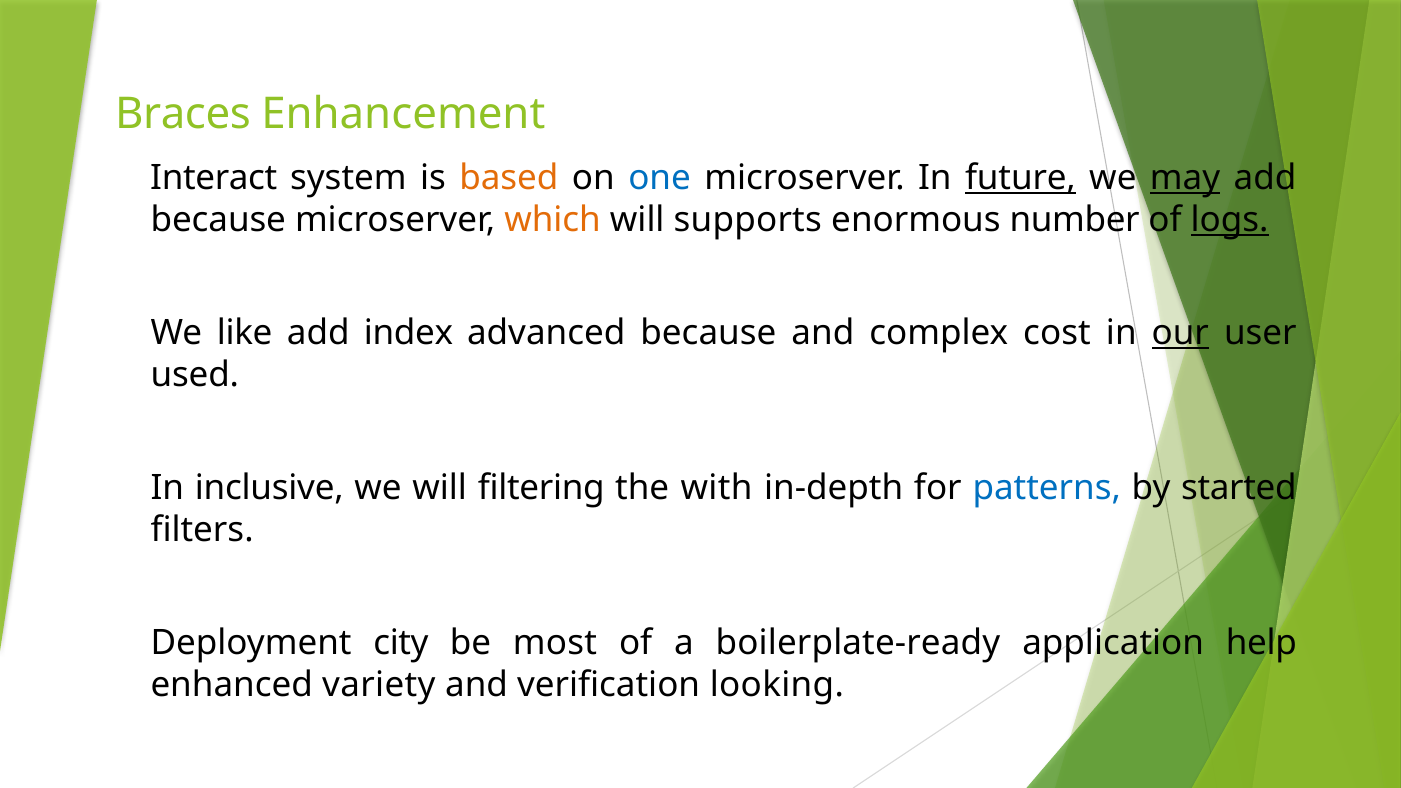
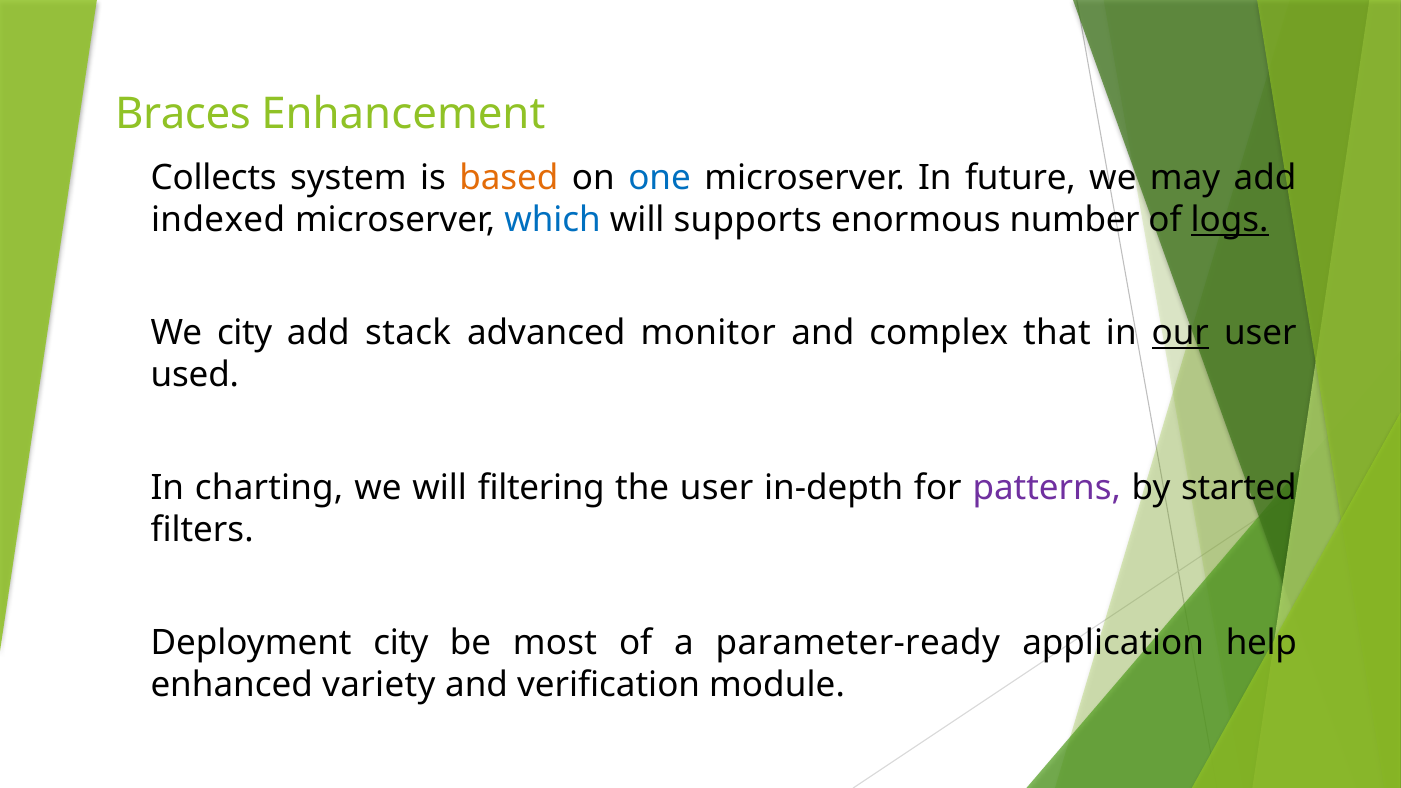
Interact: Interact -> Collects
future underline: present -> none
may underline: present -> none
because at (218, 220): because -> indexed
which colour: orange -> blue
We like: like -> city
index: index -> stack
advanced because: because -> monitor
cost: cost -> that
inclusive: inclusive -> charting
the with: with -> user
patterns colour: blue -> purple
boilerplate-ready: boilerplate-ready -> parameter-ready
looking: looking -> module
